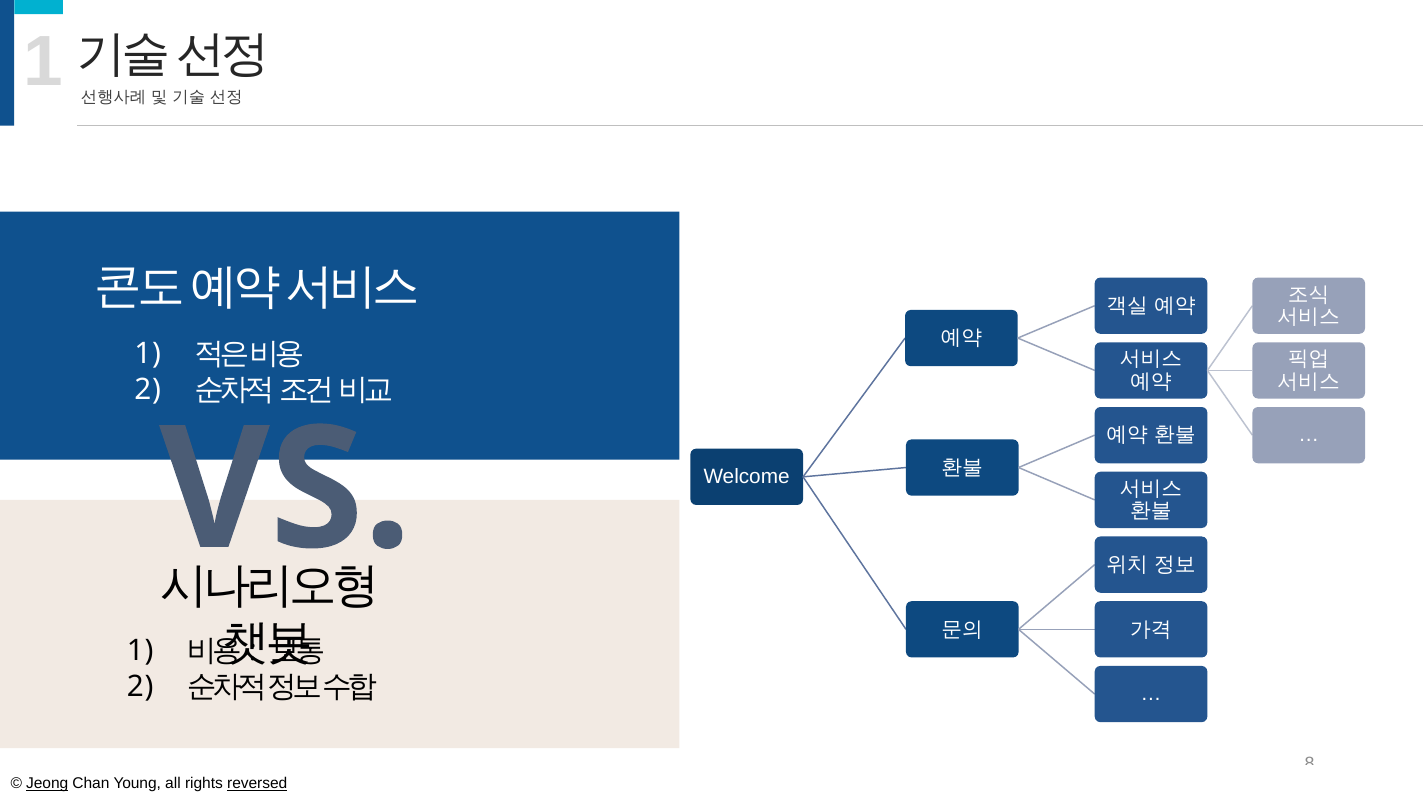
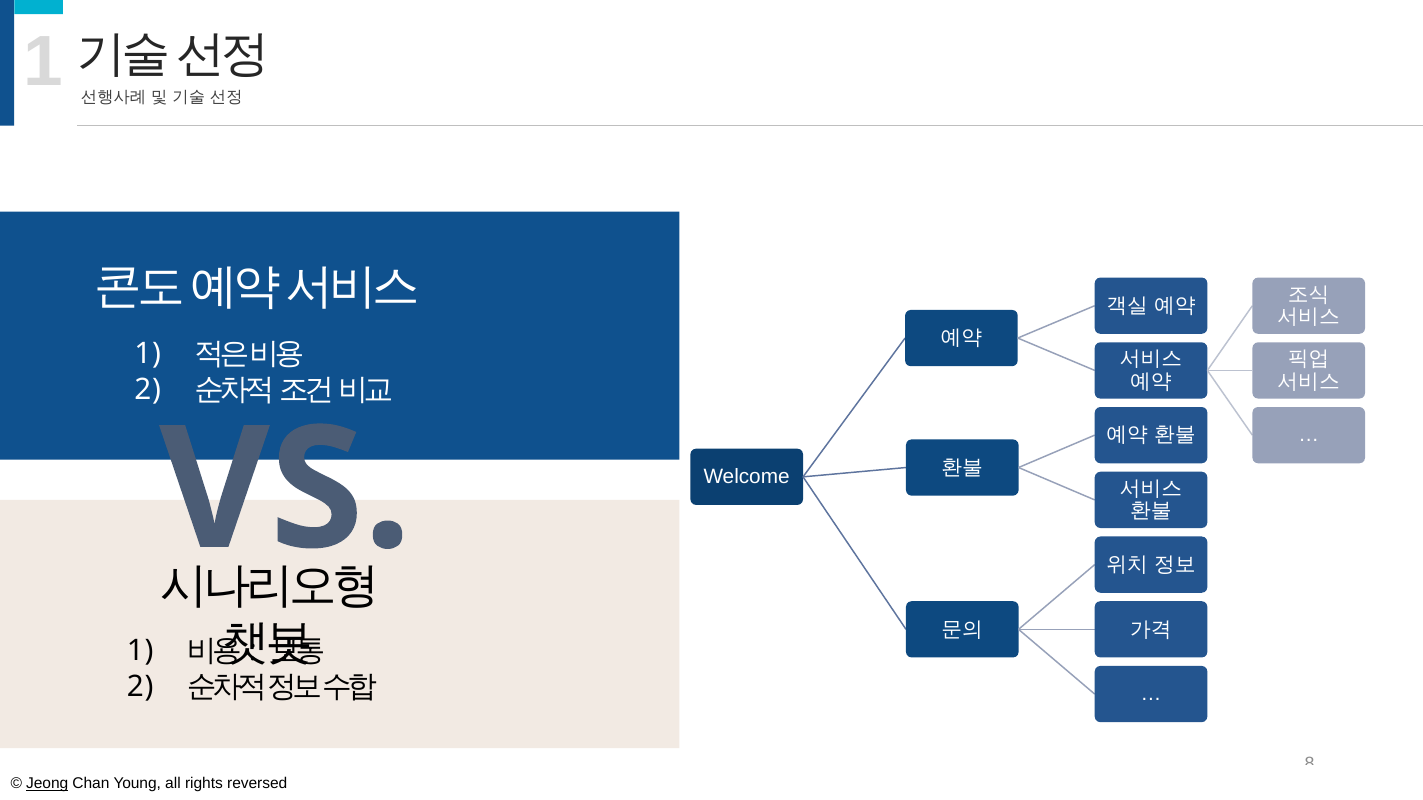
reversed underline: present -> none
